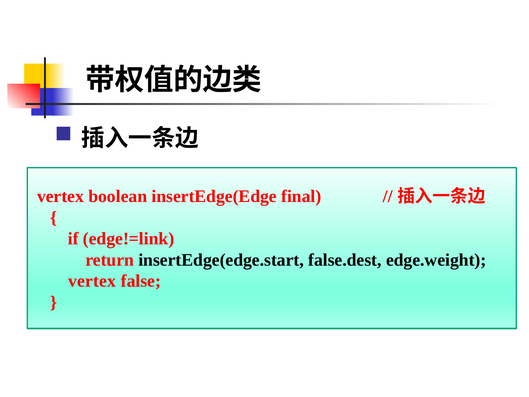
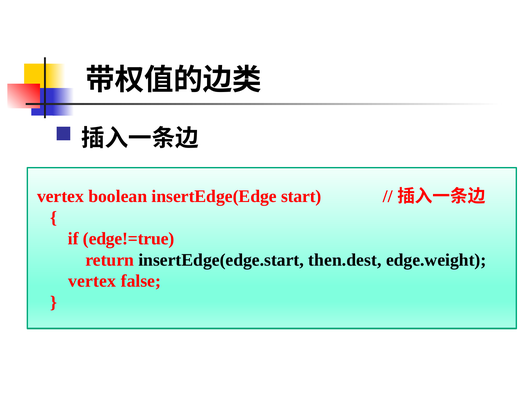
final: final -> start
edge!=link: edge!=link -> edge!=true
false.dest: false.dest -> then.dest
